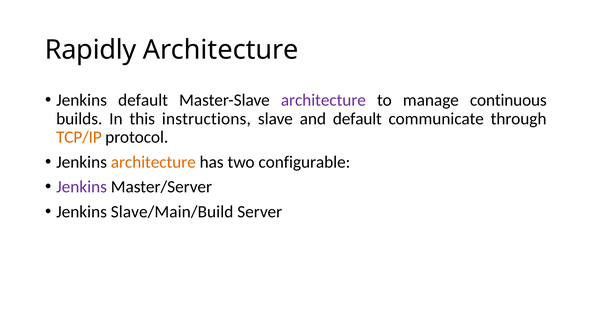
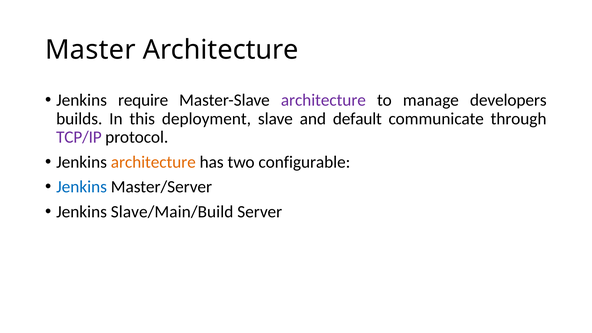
Rapidly: Rapidly -> Master
Jenkins default: default -> require
continuous: continuous -> developers
instructions: instructions -> deployment
TCP/IP colour: orange -> purple
Jenkins at (82, 187) colour: purple -> blue
